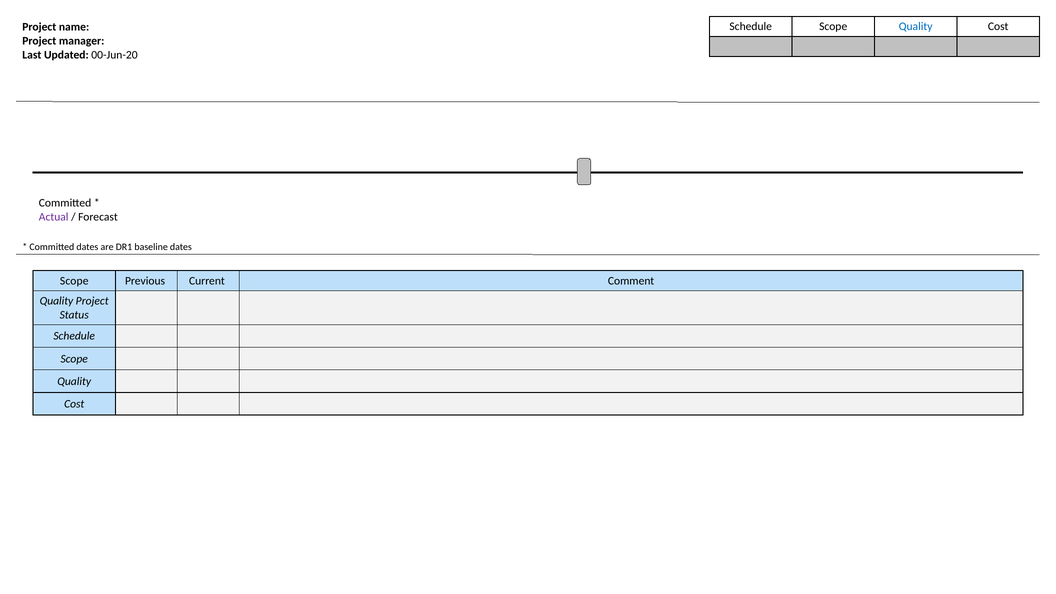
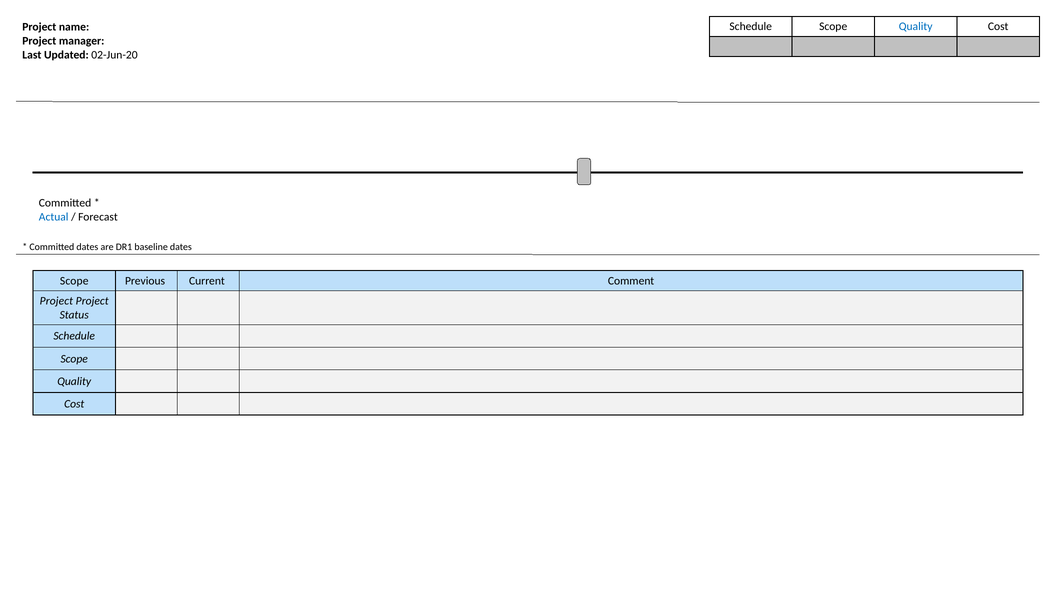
00-Jun-20: 00-Jun-20 -> 02-Jun-20
Actual colour: purple -> blue
Quality at (56, 301): Quality -> Project
